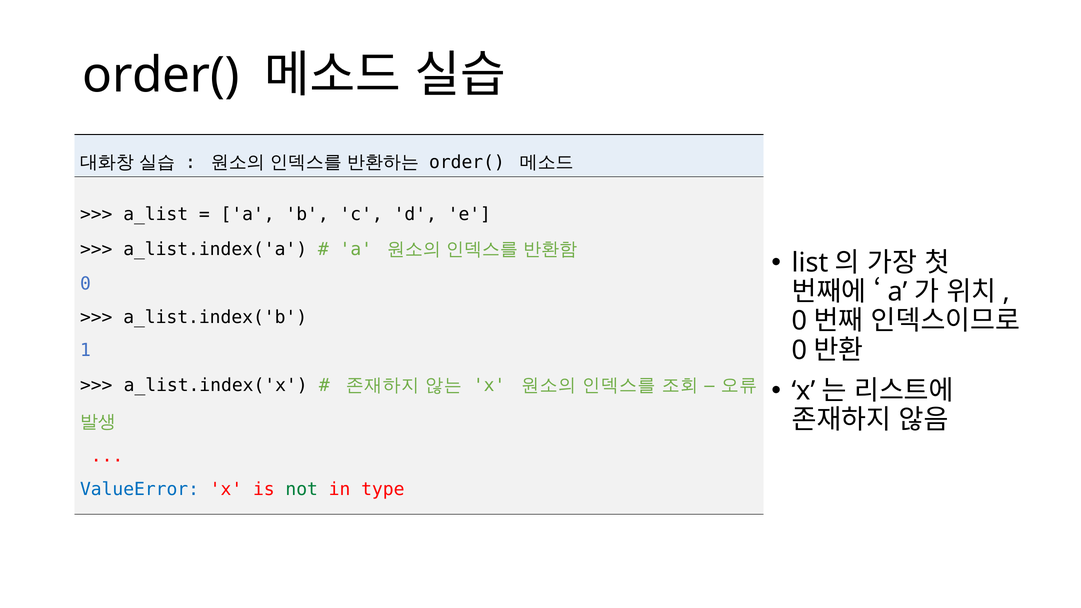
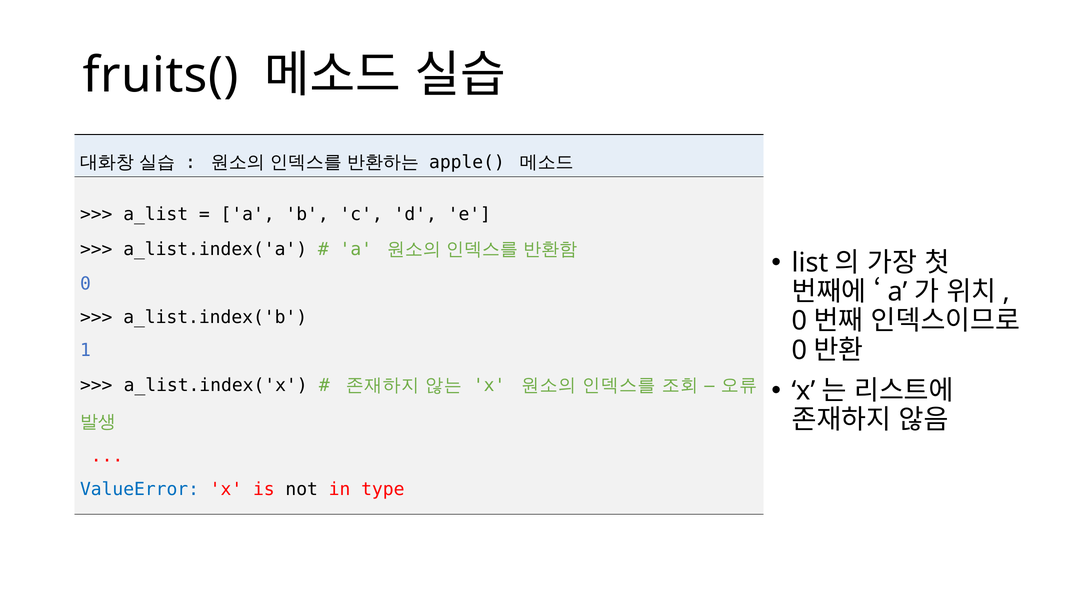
order( at (161, 75): order( -> fruits(
order( at (467, 162): order( -> apple(
not colour: green -> black
